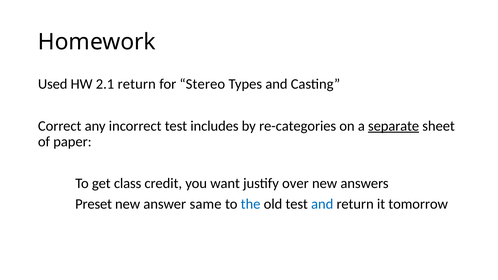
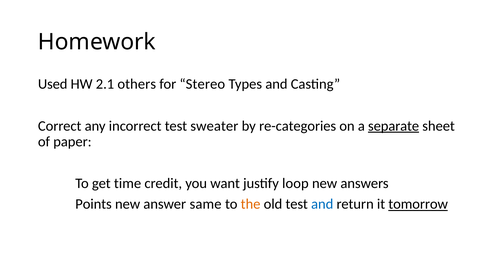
2.1 return: return -> others
includes: includes -> sweater
class: class -> time
over: over -> loop
Preset: Preset -> Points
the colour: blue -> orange
tomorrow underline: none -> present
